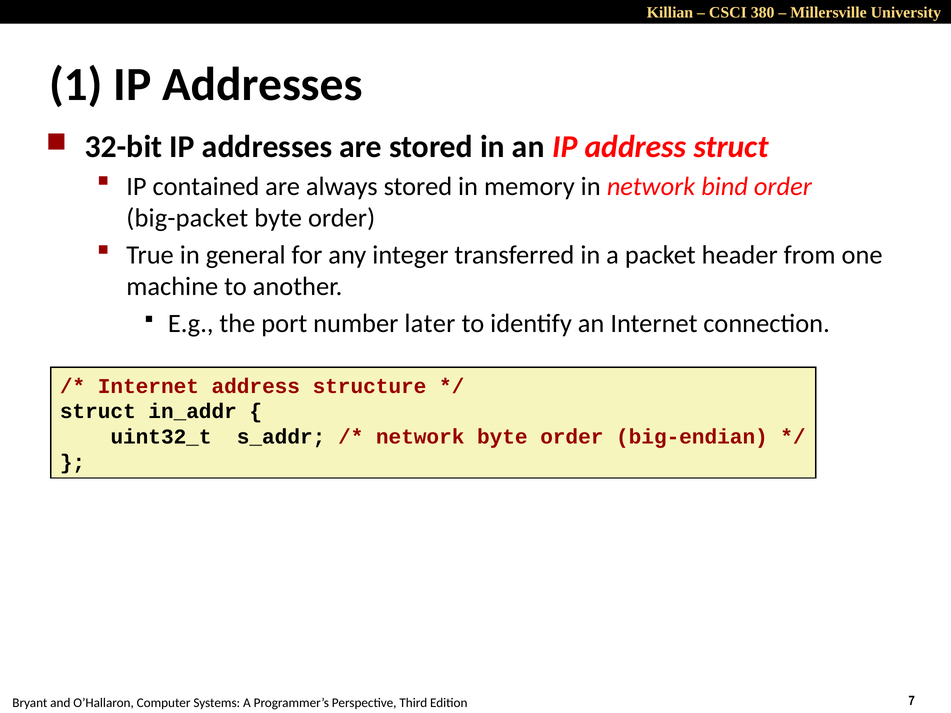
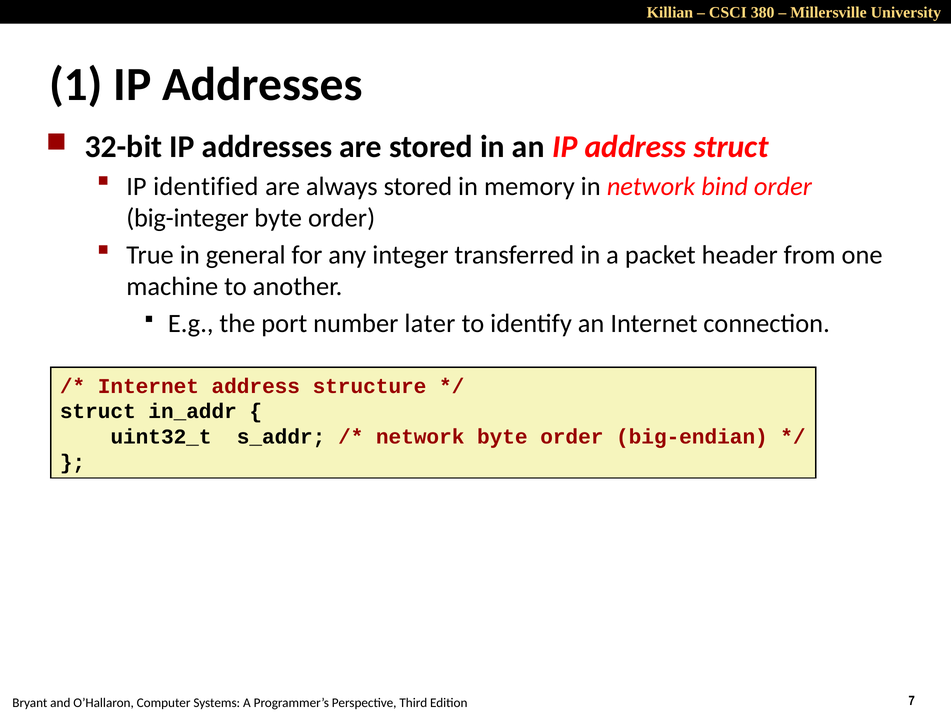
contained: contained -> identified
big-packet: big-packet -> big-integer
